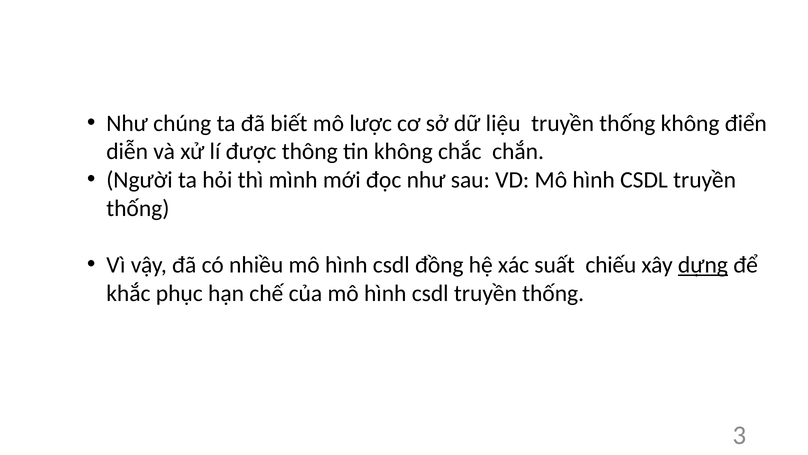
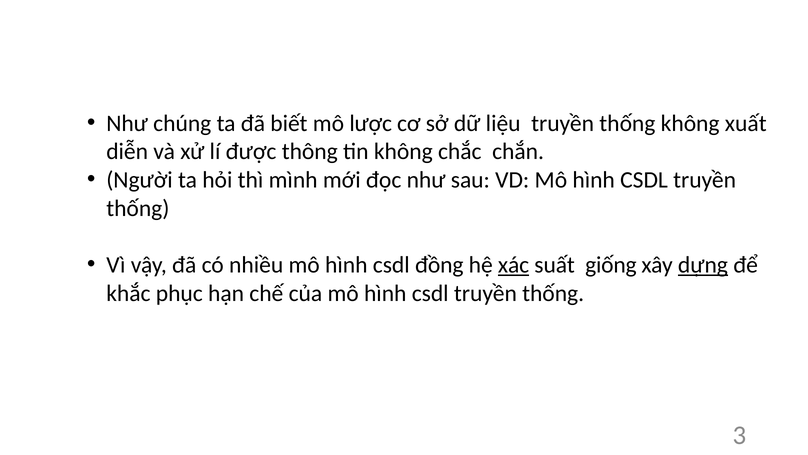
điển: điển -> xuất
xác underline: none -> present
chiếu: chiếu -> giống
